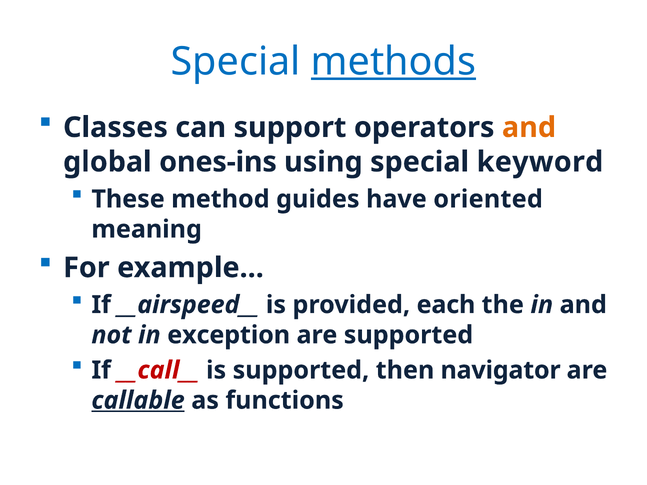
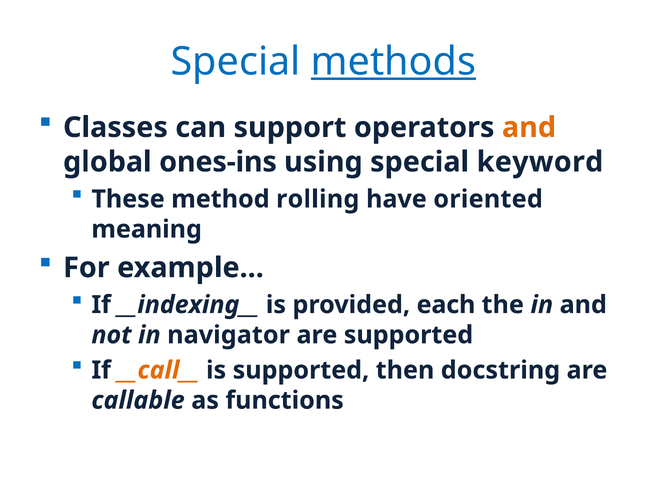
guides: guides -> rolling
__airspeed__: __airspeed__ -> __indexing__
exception: exception -> navigator
__call__ colour: red -> orange
navigator: navigator -> docstring
callable underline: present -> none
